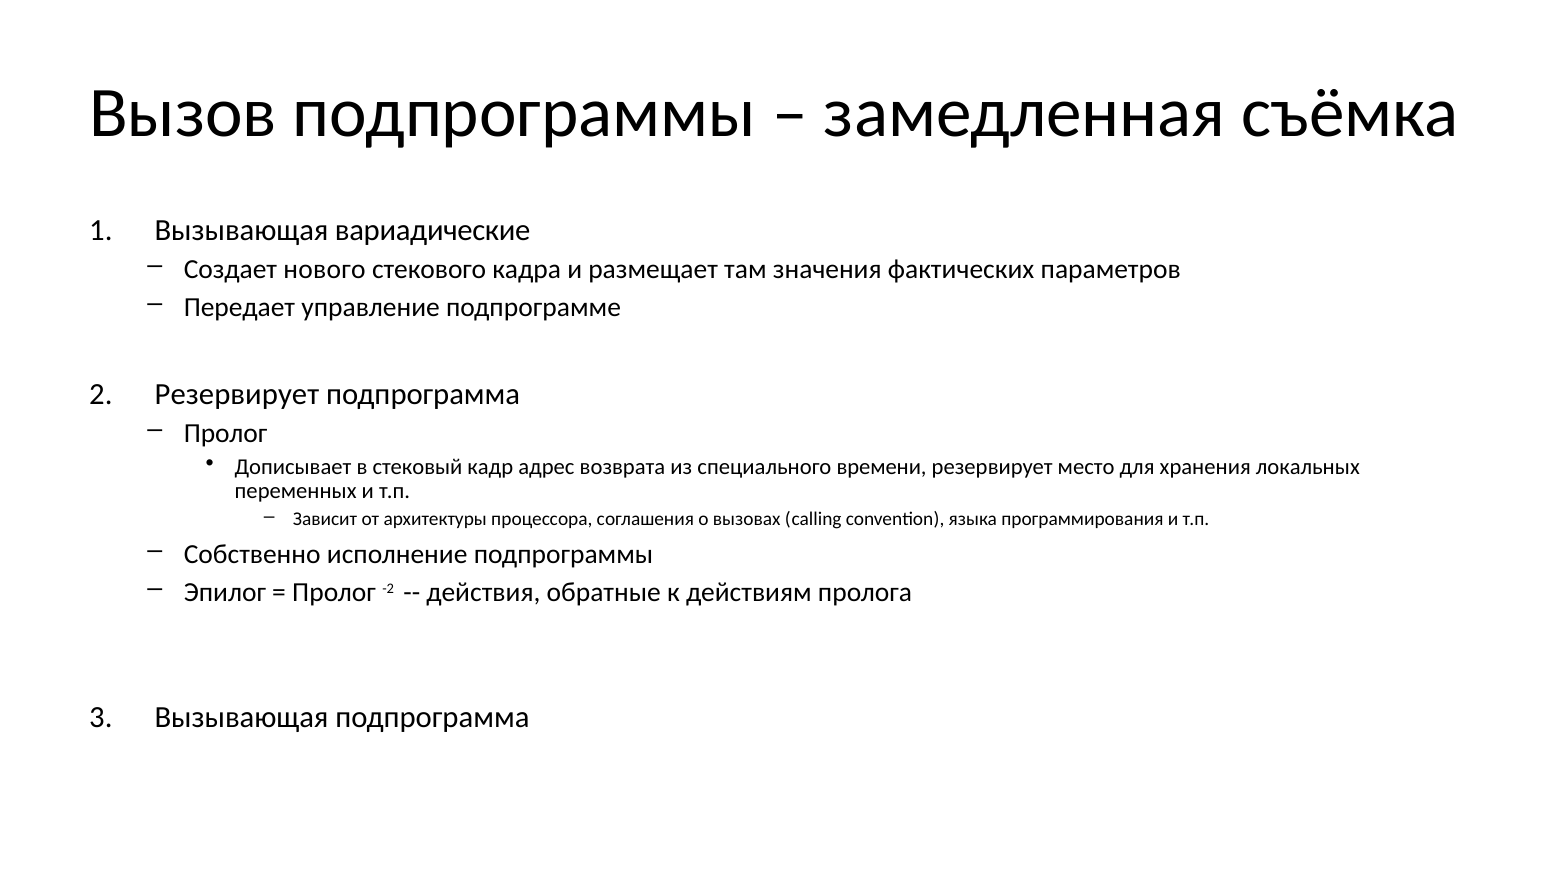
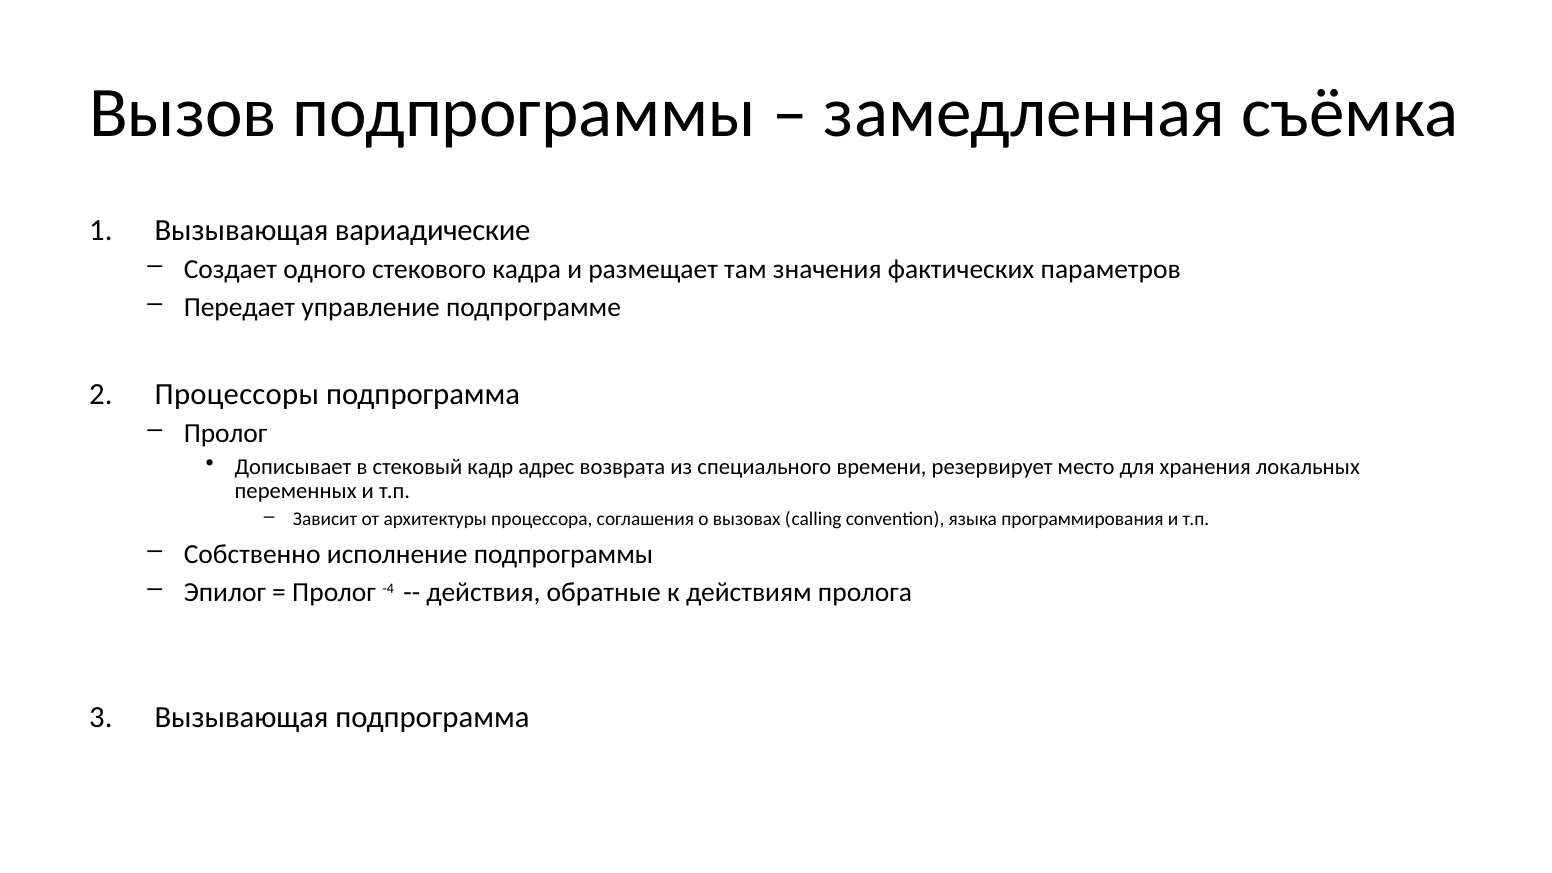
нового: нового -> одного
Резервирует at (237, 394): Резервирует -> Процессоры
-2: -2 -> -4
